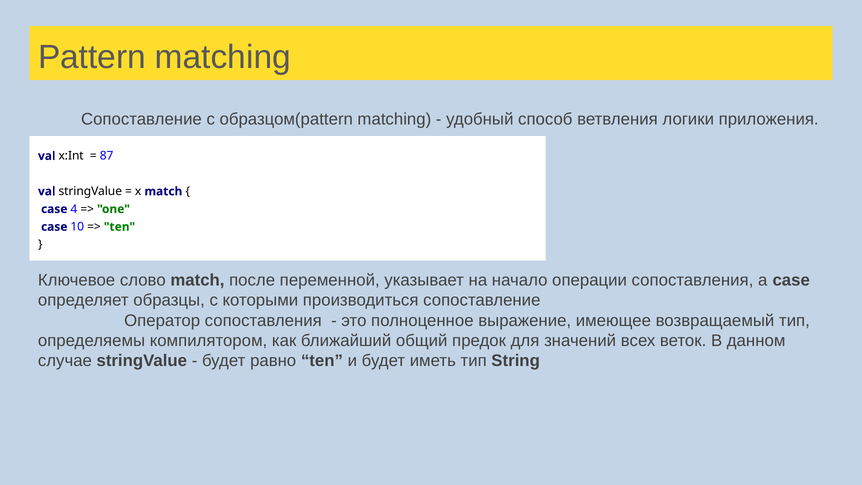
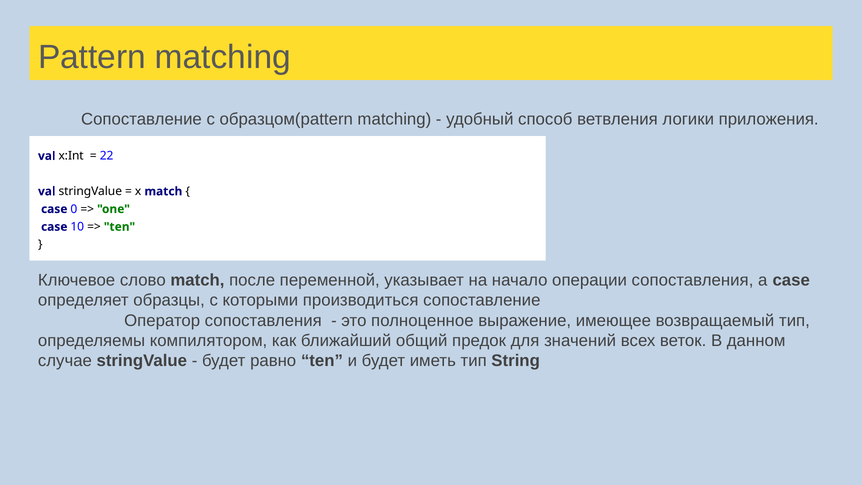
87: 87 -> 22
4: 4 -> 0
